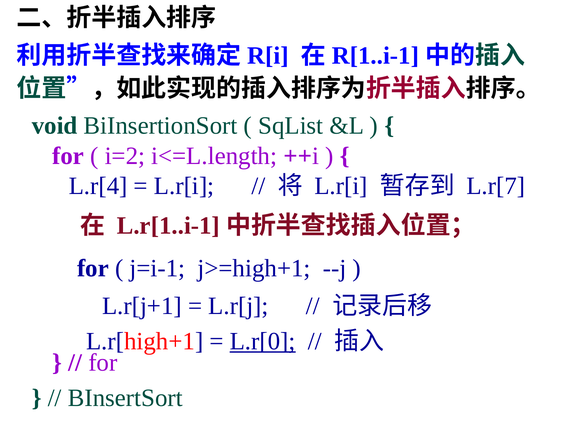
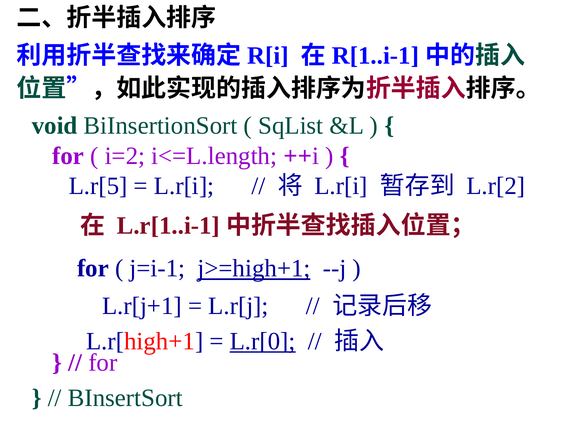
L.r[4: L.r[4 -> L.r[5
L.r[7: L.r[7 -> L.r[2
j>=high+1 underline: none -> present
